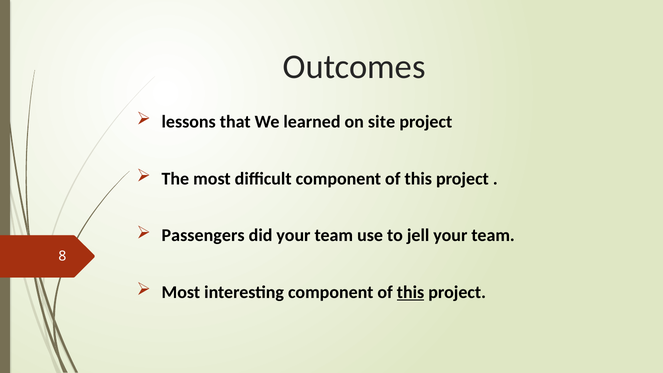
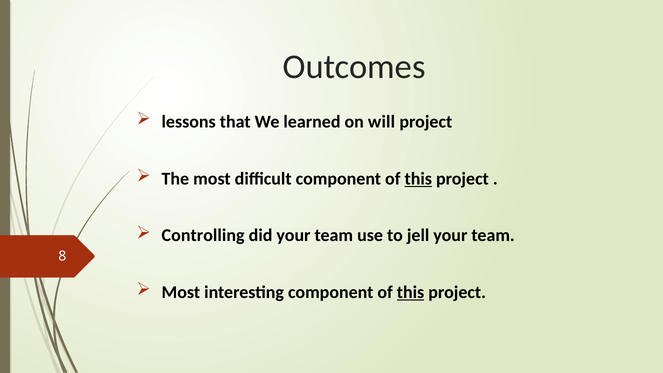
site: site -> will
this at (418, 179) underline: none -> present
Passengers: Passengers -> Controlling
